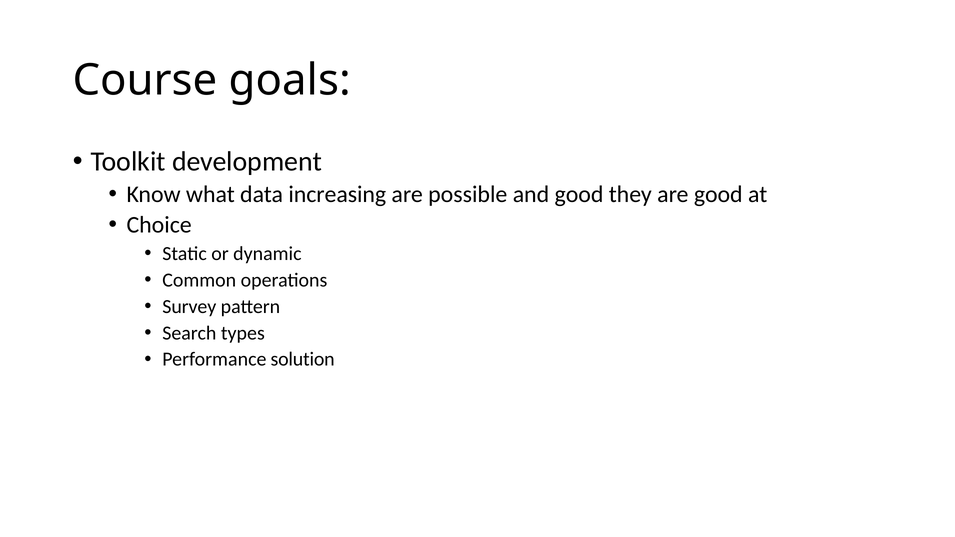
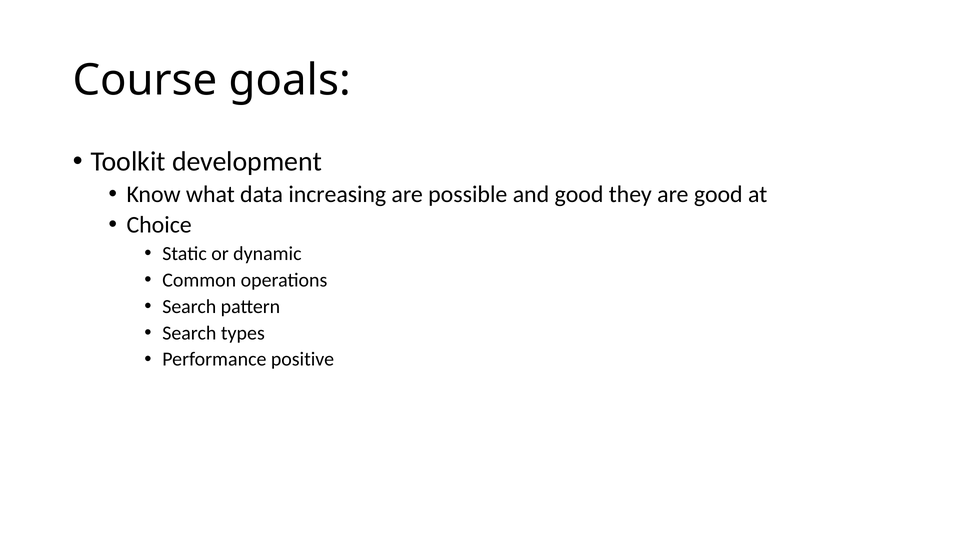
Survey at (189, 307): Survey -> Search
solution: solution -> positive
